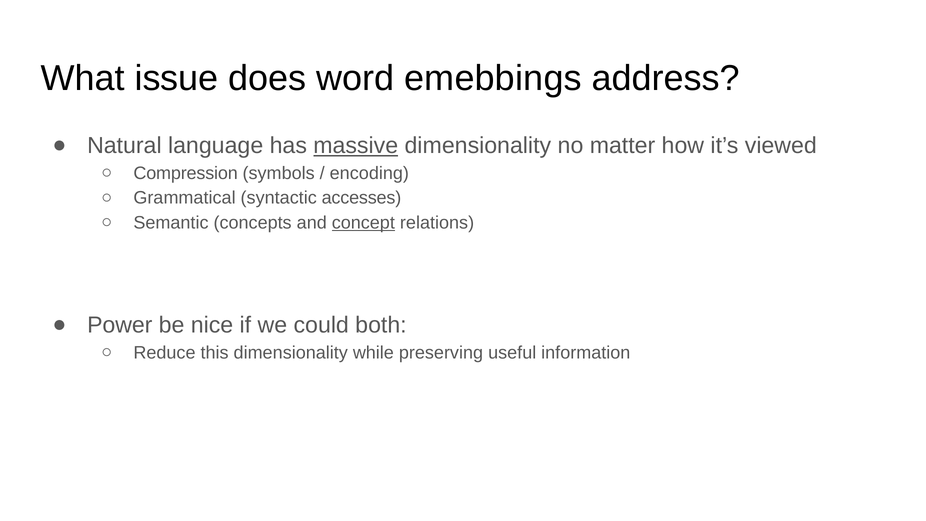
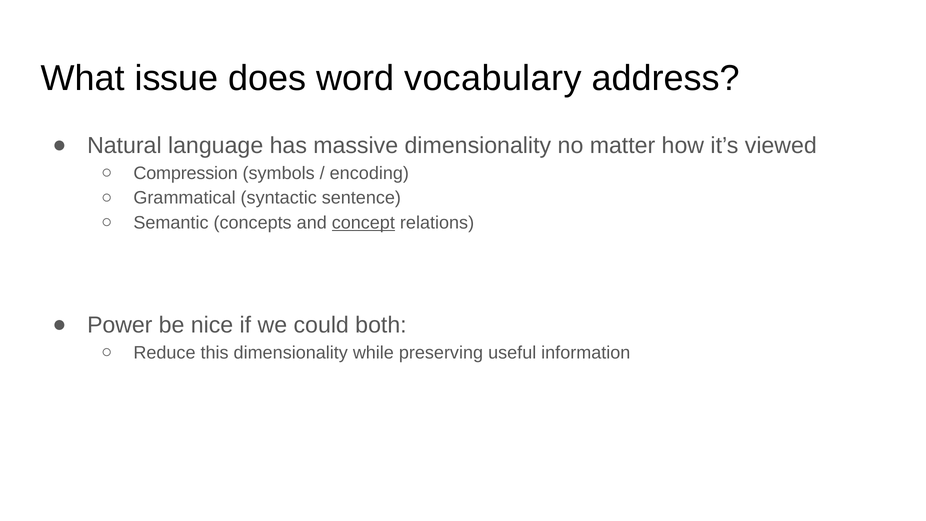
emebbings: emebbings -> vocabulary
massive underline: present -> none
accesses: accesses -> sentence
